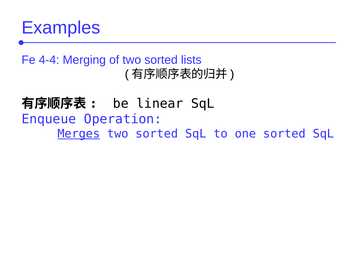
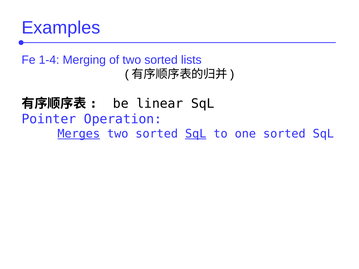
4-4: 4-4 -> 1-4
Enqueue: Enqueue -> Pointer
SqL at (196, 134) underline: none -> present
